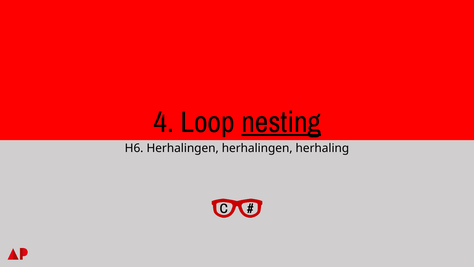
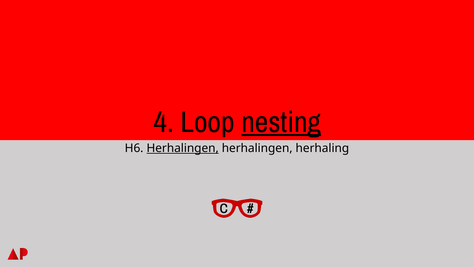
Herhalingen at (183, 148) underline: none -> present
